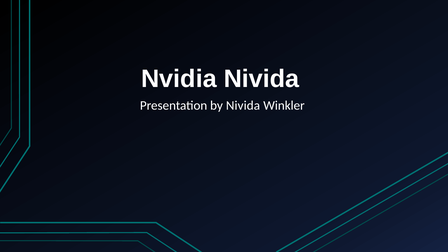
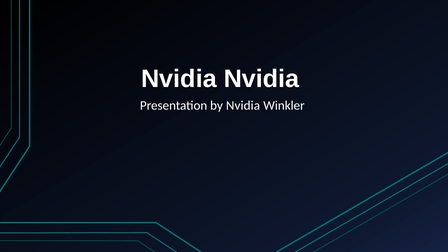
Nvidia Nivida: Nivida -> Nvidia
by Nivida: Nivida -> Nvidia
